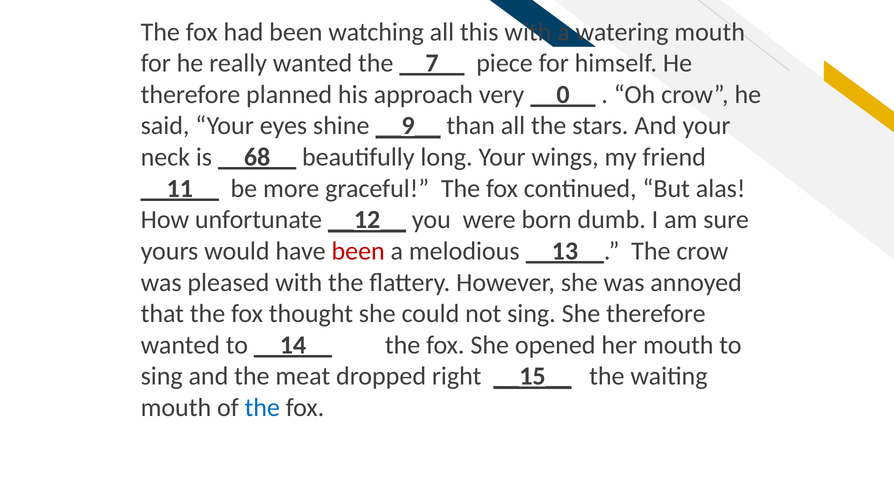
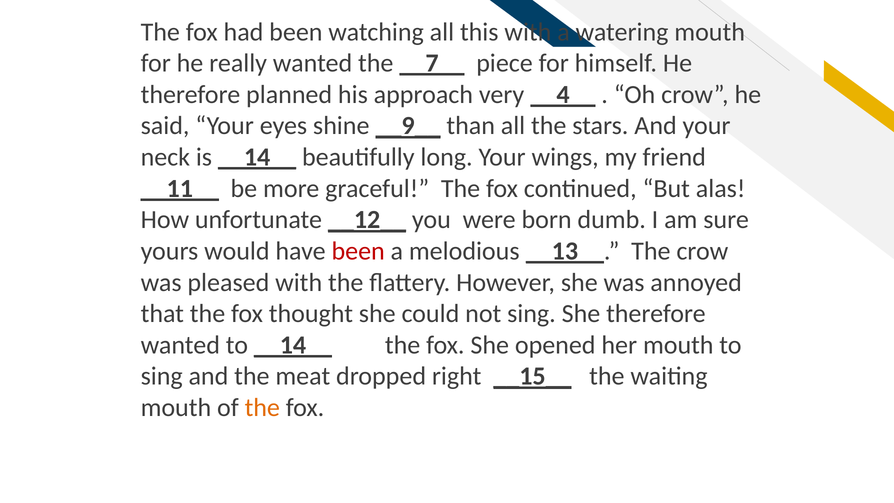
__0__: __0__ -> __4__
is __68__: __68__ -> __14__
the at (262, 408) colour: blue -> orange
